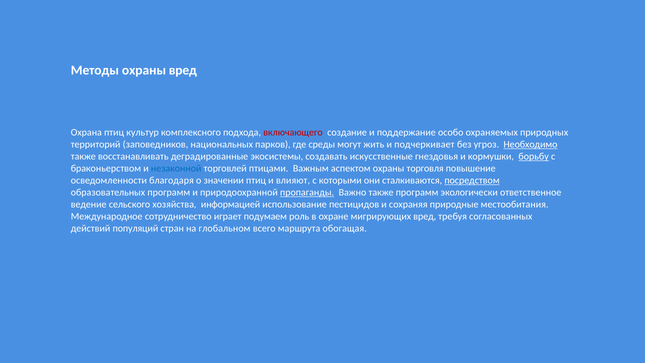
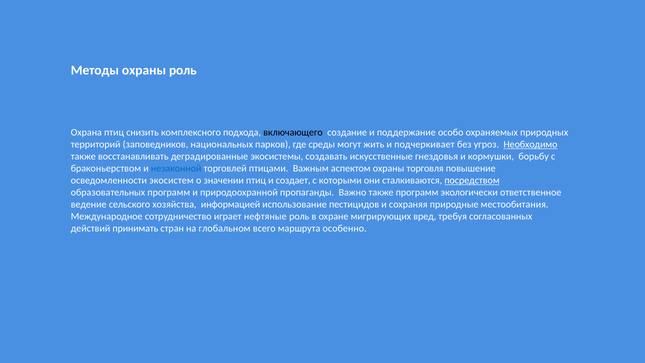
охраны вред: вред -> роль
культур: культур -> снизить
включающего colour: red -> black
борьбу underline: present -> none
благодаря: благодаря -> экосистем
влияют: влияют -> создает
пропаганды underline: present -> none
подумаем: подумаем -> нефтяные
популяций: популяций -> принимать
обогащая: обогащая -> особенно
